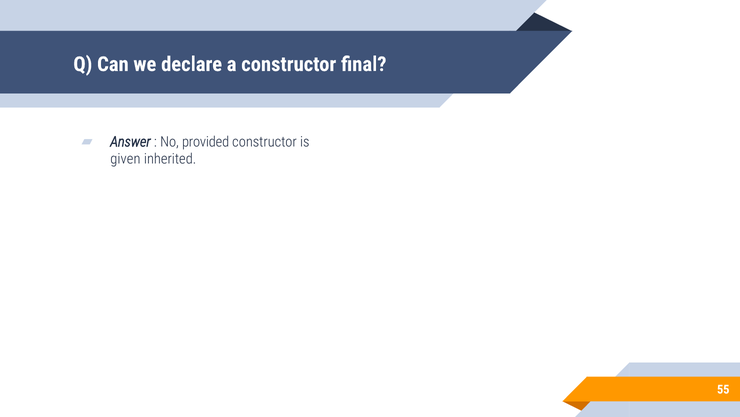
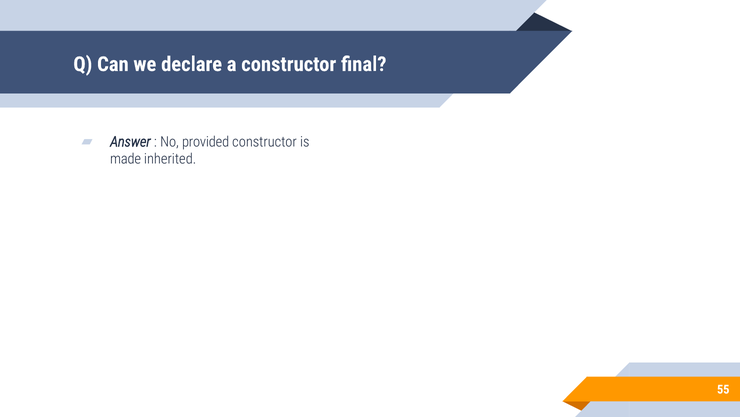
given: given -> made
